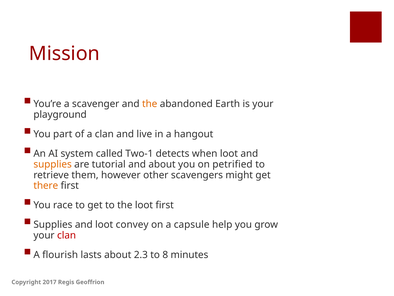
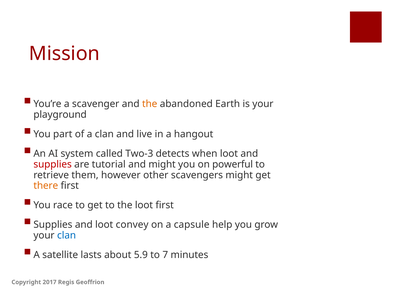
Two-1: Two-1 -> Two-3
supplies at (53, 164) colour: orange -> red
and about: about -> might
petrified: petrified -> powerful
clan at (67, 235) colour: red -> blue
flourish: flourish -> satellite
2.3: 2.3 -> 5.9
8: 8 -> 7
